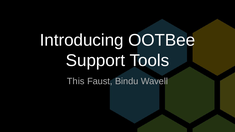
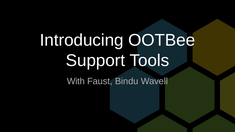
This: This -> With
